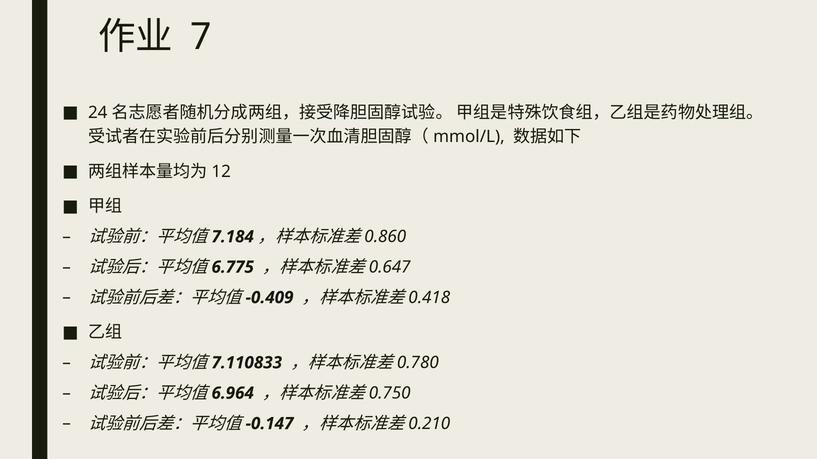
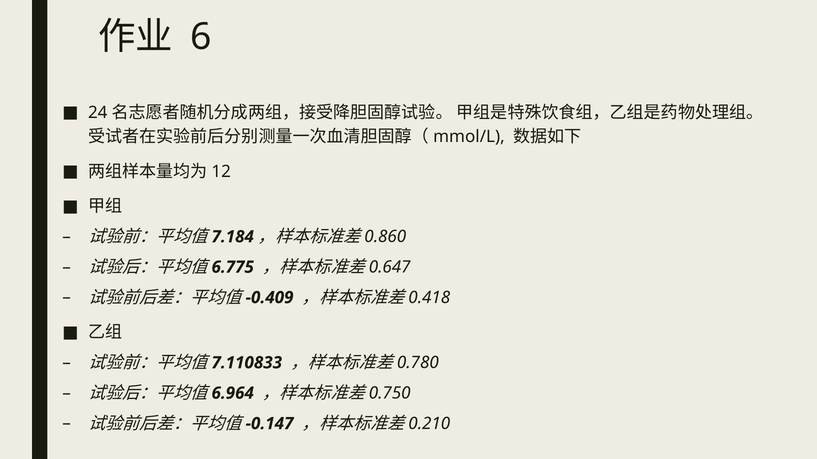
7: 7 -> 6
